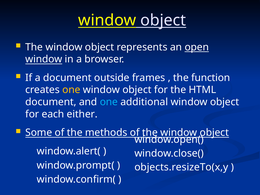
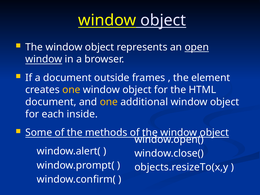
function: function -> element
one at (109, 102) colour: light blue -> yellow
either: either -> inside
